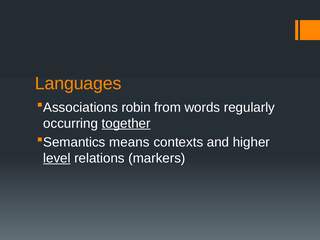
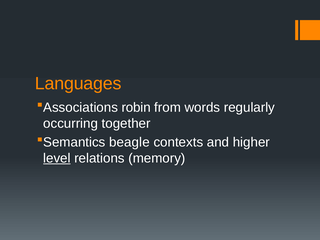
together underline: present -> none
means: means -> beagle
markers: markers -> memory
